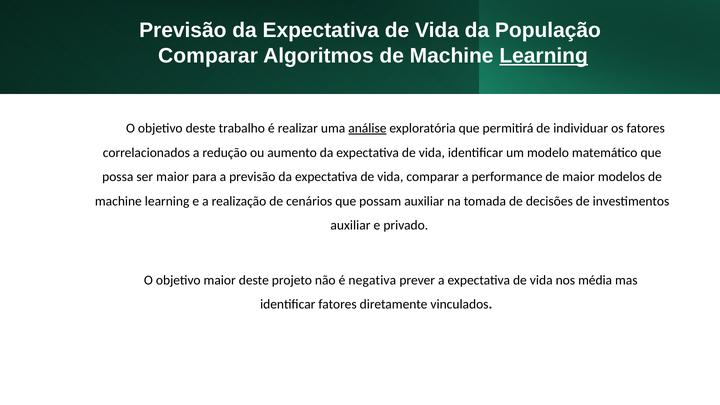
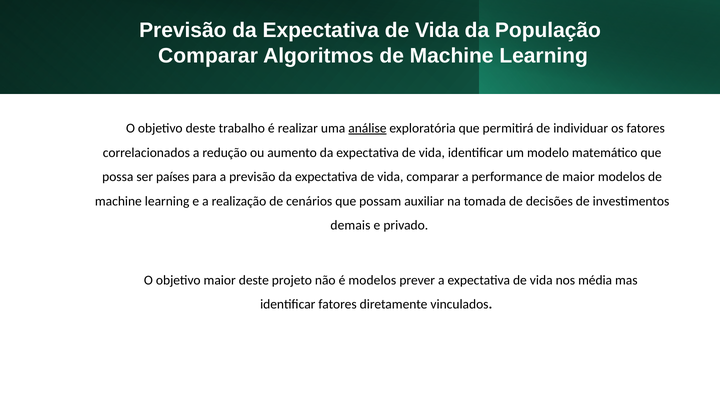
Learning at (544, 56) underline: present -> none
ser maior: maior -> países
auxiliar at (351, 226): auxiliar -> demais
é negativa: negativa -> modelos
